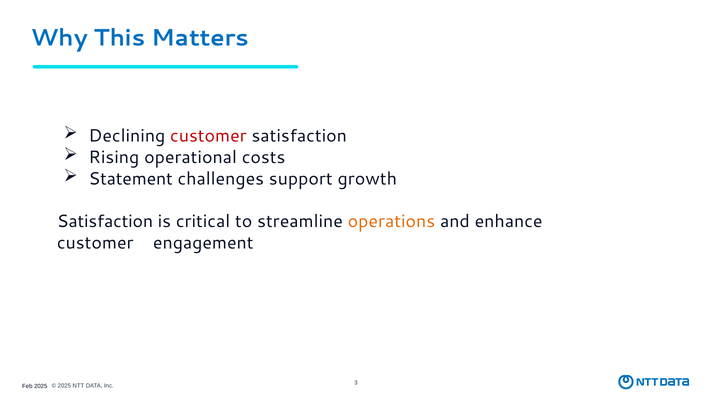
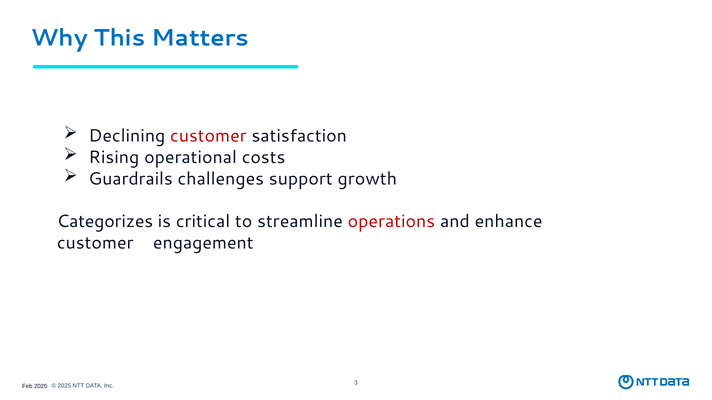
Statement: Statement -> Guardrails
Satisfaction at (105, 222): Satisfaction -> Categorizes
operations colour: orange -> red
